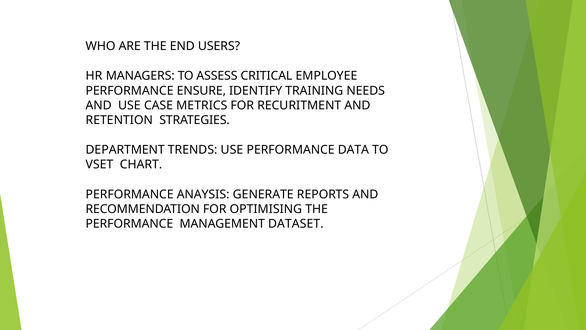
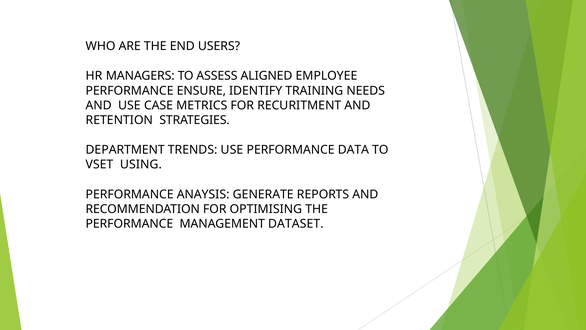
CRITICAL: CRITICAL -> ALIGNED
CHART: CHART -> USING
